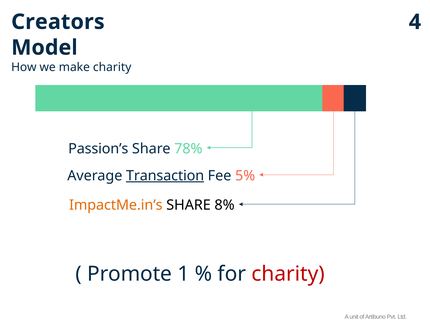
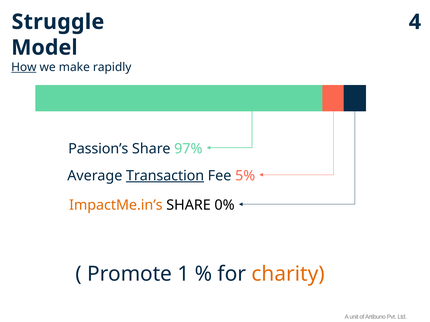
Creators: Creators -> Struggle
How underline: none -> present
make charity: charity -> rapidly
78%: 78% -> 97%
8%: 8% -> 0%
charity at (288, 274) colour: red -> orange
